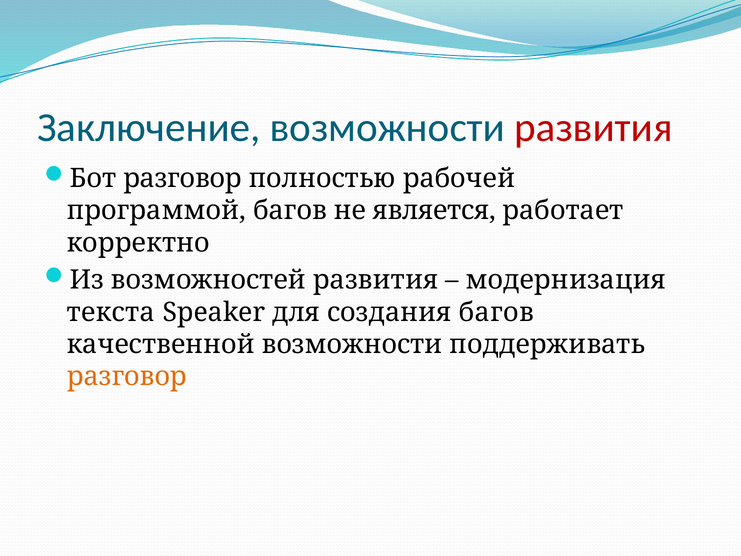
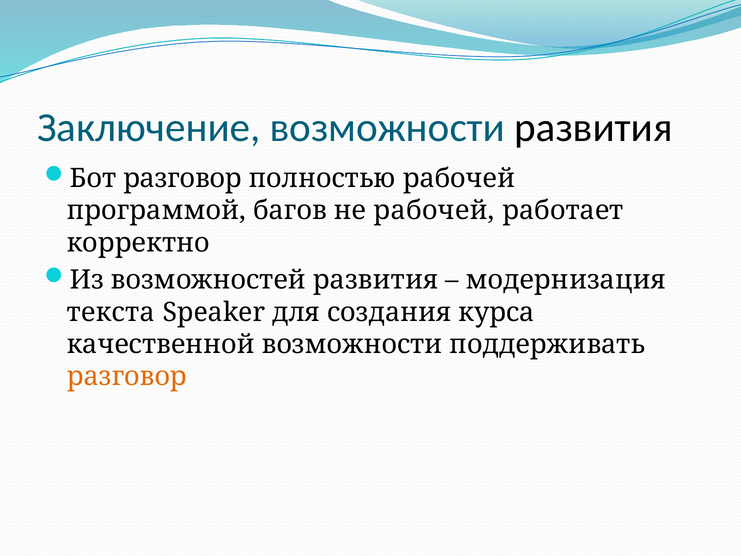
развития at (593, 128) colour: red -> black
не является: является -> рабочей
создания багов: багов -> курса
